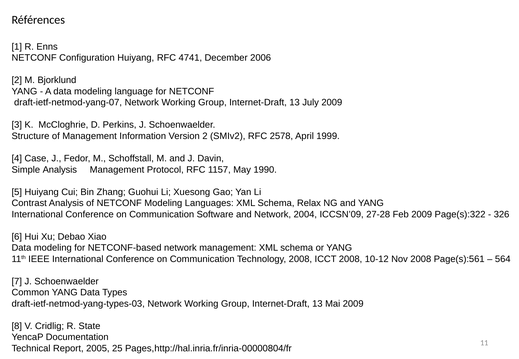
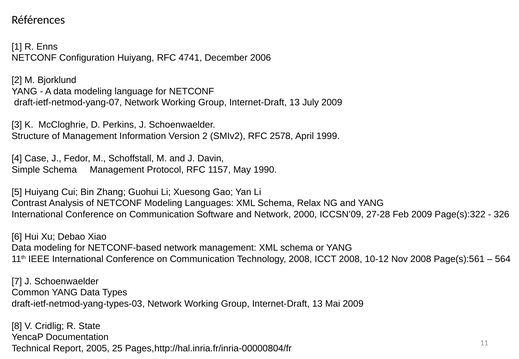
Simple Analysis: Analysis -> Schema
2004: 2004 -> 2000
